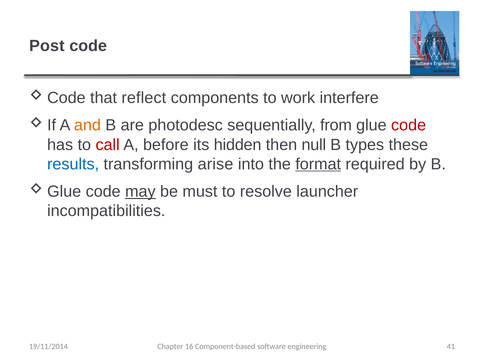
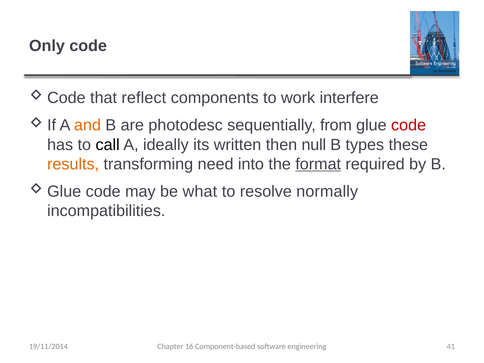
Post: Post -> Only
call colour: red -> black
before: before -> ideally
hidden: hidden -> written
results colour: blue -> orange
arise: arise -> need
may underline: present -> none
must: must -> what
launcher: launcher -> normally
